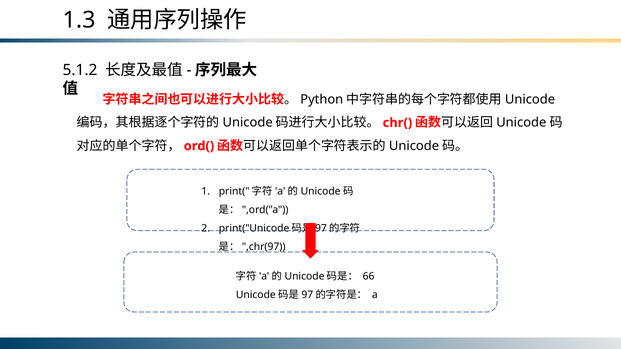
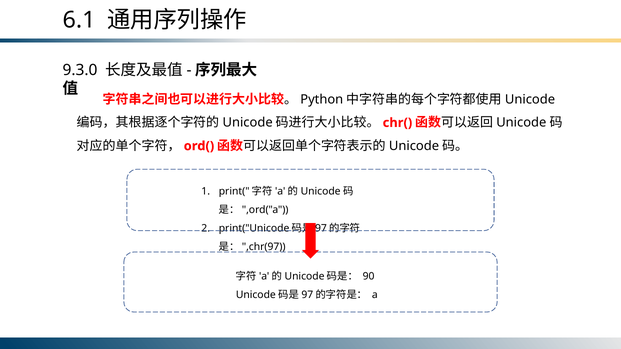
1.3: 1.3 -> 6.1
5.1.2: 5.1.2 -> 9.3.0
66: 66 -> 90
